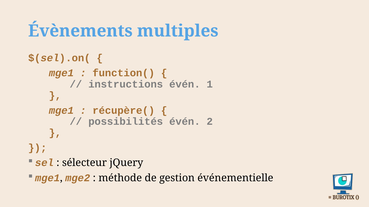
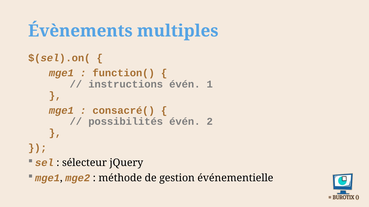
récupère(: récupère( -> consacré(
